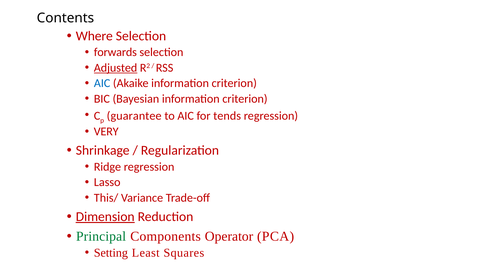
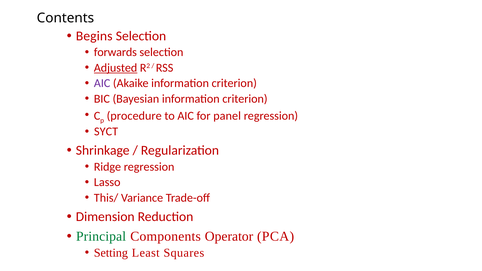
Where: Where -> Begins
AIC at (102, 83) colour: blue -> purple
guarantee: guarantee -> procedure
tends: tends -> panel
VERY: VERY -> SYCT
Dimension underline: present -> none
